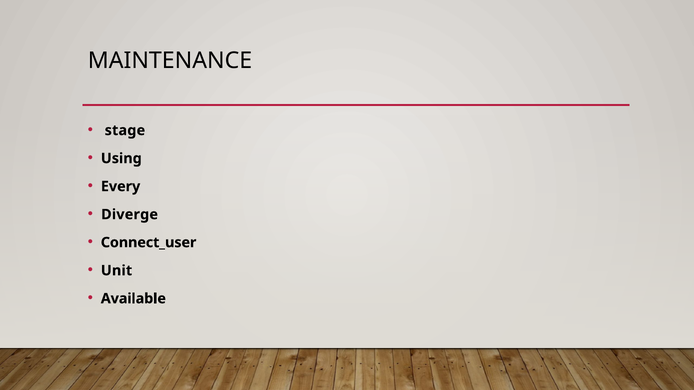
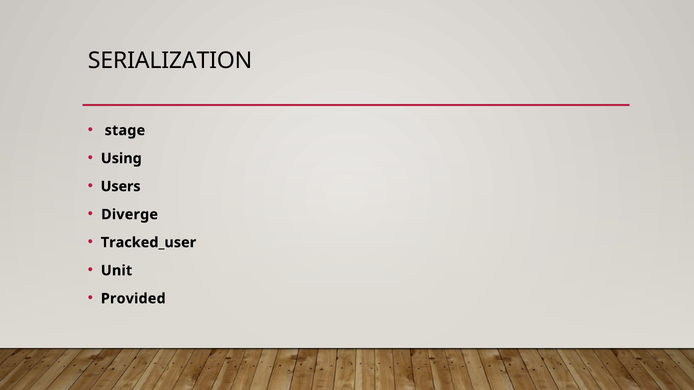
MAINTENANCE: MAINTENANCE -> SERIALIZATION
Every: Every -> Users
Connect_user: Connect_user -> Tracked_user
Available: Available -> Provided
